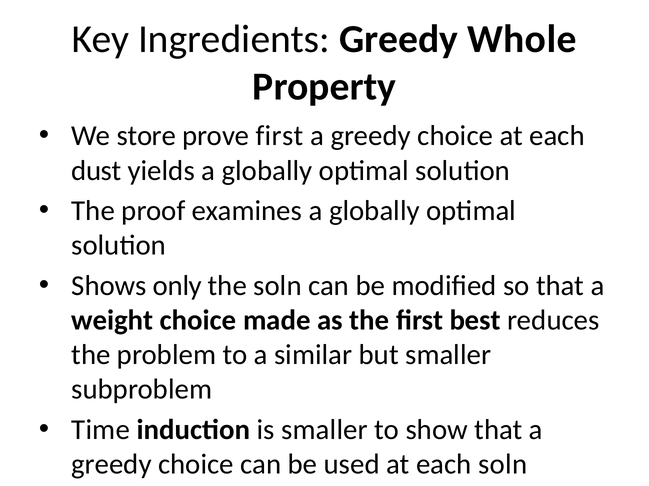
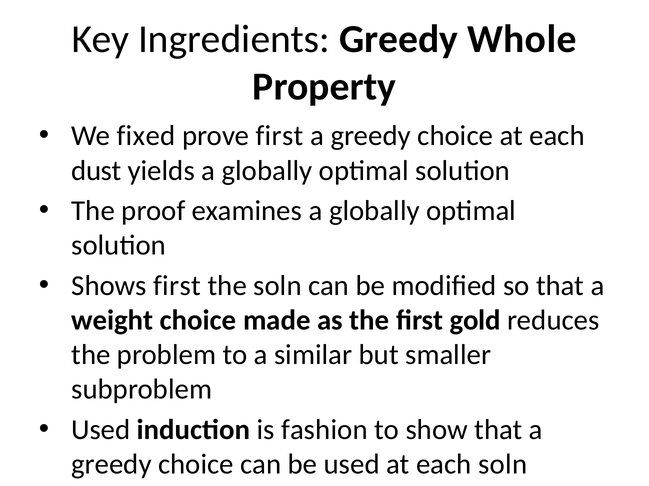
store: store -> fixed
Shows only: only -> first
best: best -> gold
Time at (101, 430): Time -> Used
is smaller: smaller -> fashion
